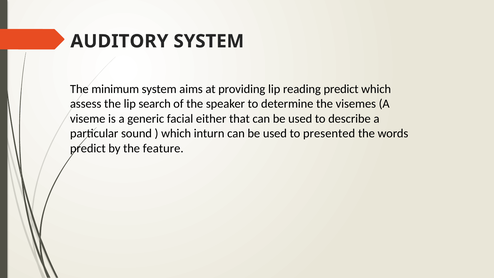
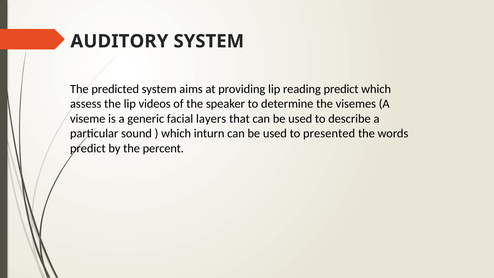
minimum: minimum -> predicted
search: search -> videos
either: either -> layers
feature: feature -> percent
